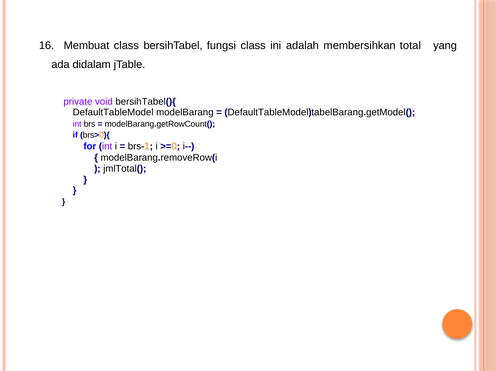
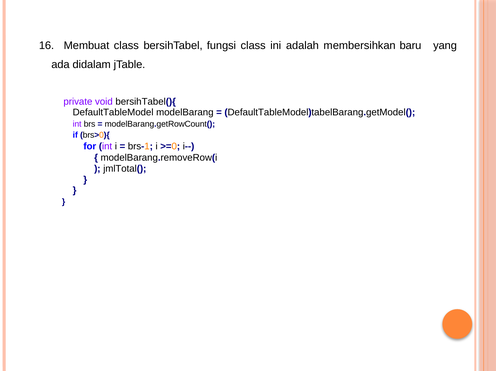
total: total -> baru
